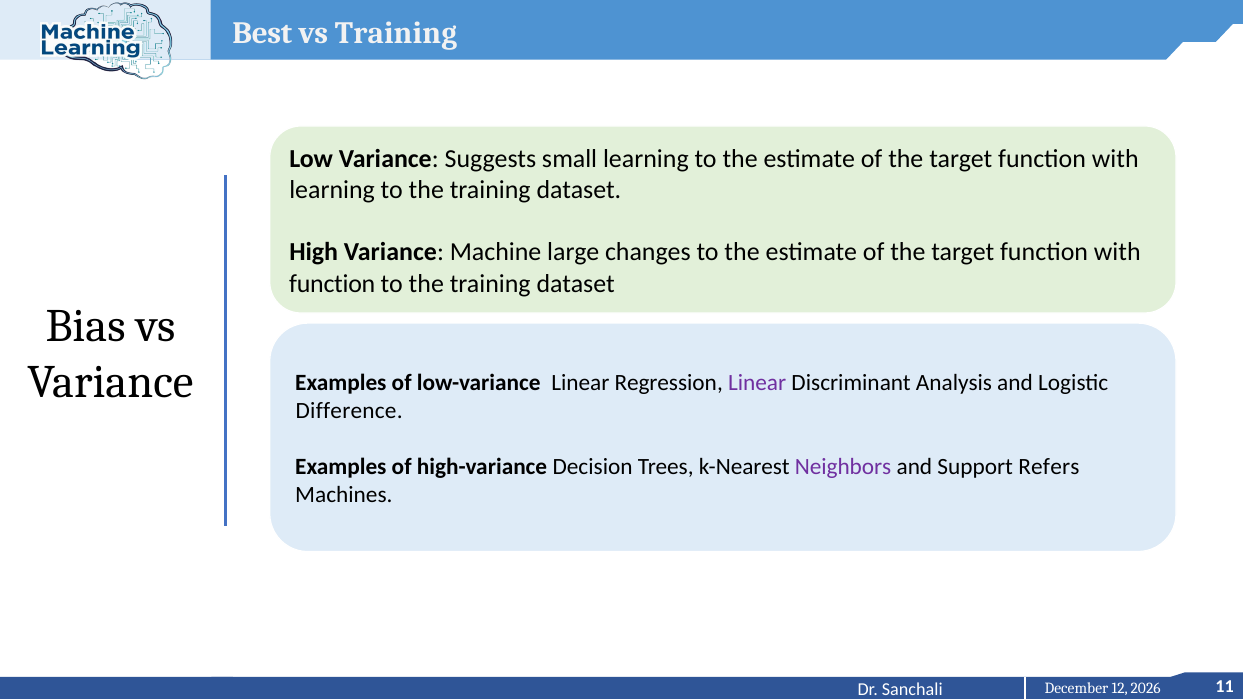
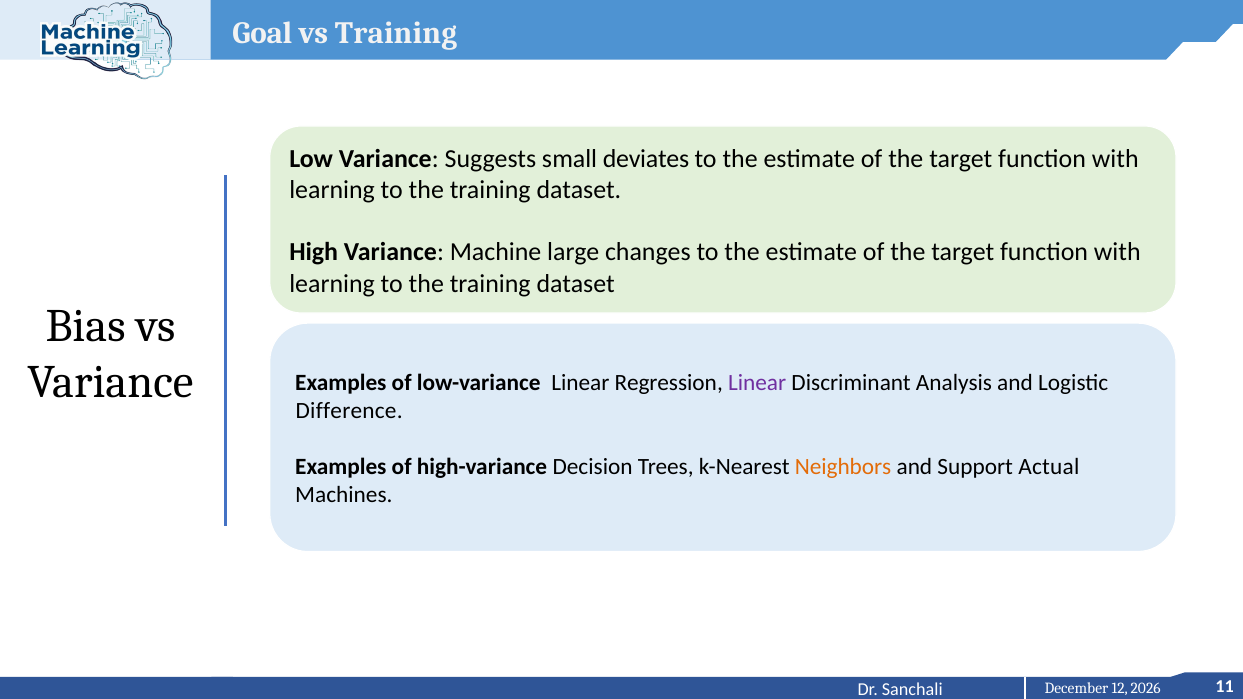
Best: Best -> Goal
small learning: learning -> deviates
function at (332, 284): function -> learning
Neighbors colour: purple -> orange
Refers: Refers -> Actual
